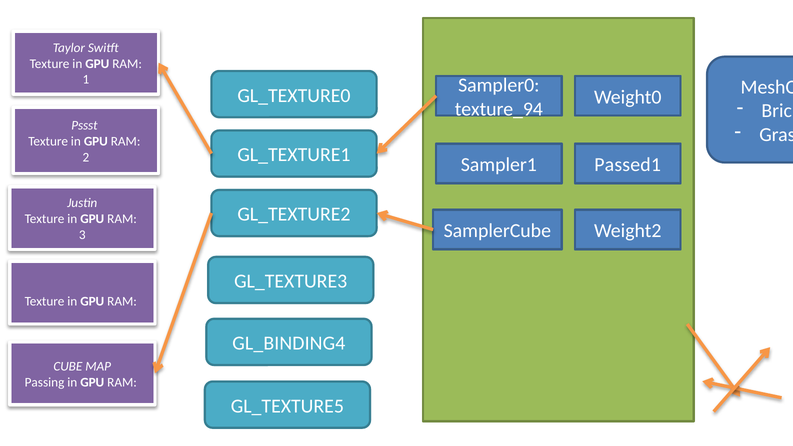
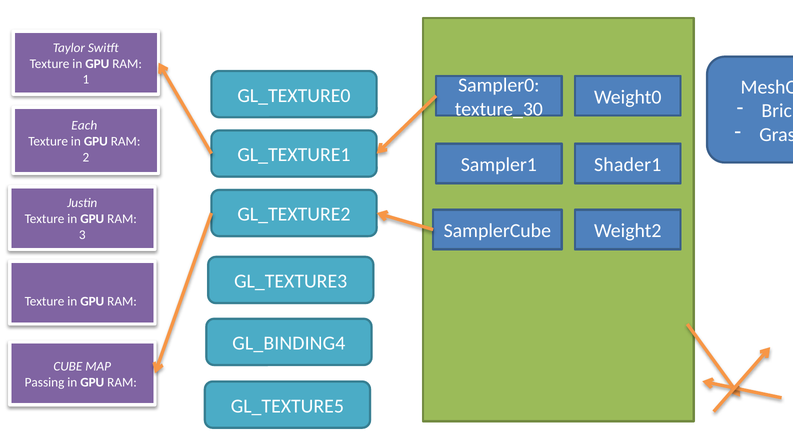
texture_94: texture_94 -> texture_30
Pssst: Pssst -> Each
Passed1: Passed1 -> Shader1
